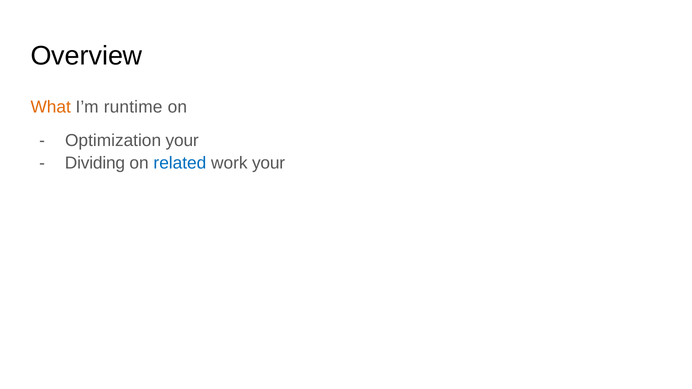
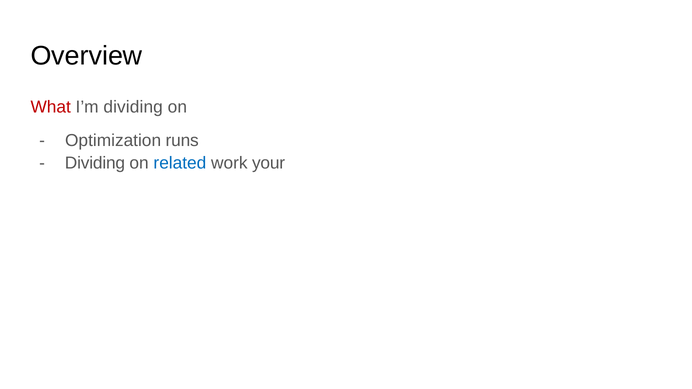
What colour: orange -> red
I’m runtime: runtime -> dividing
Optimization your: your -> runs
